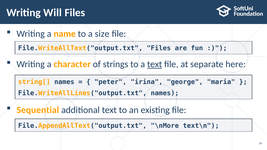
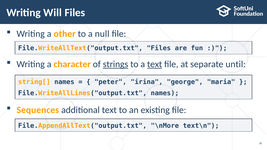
name: name -> other
size: size -> null
strings underline: none -> present
here: here -> until
Sequential: Sequential -> Sequences
